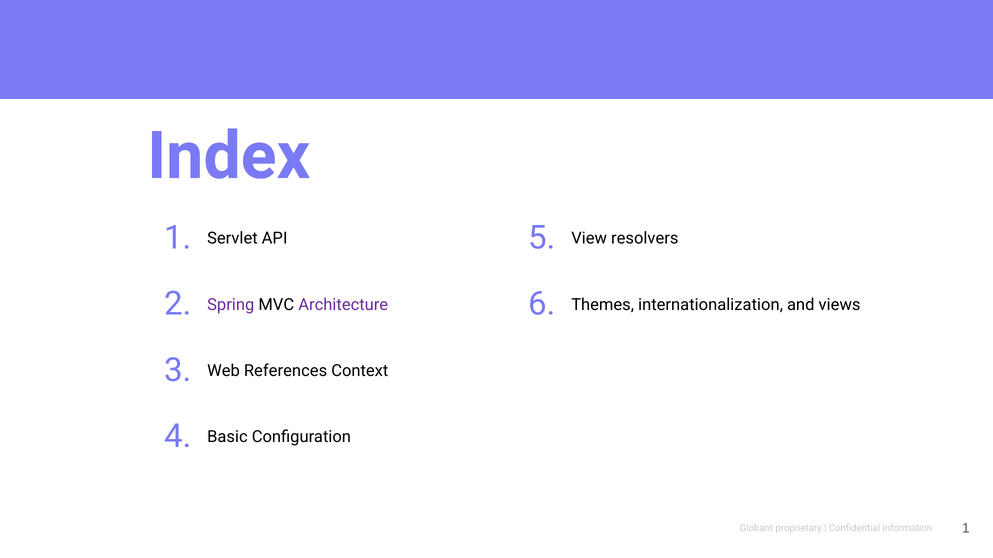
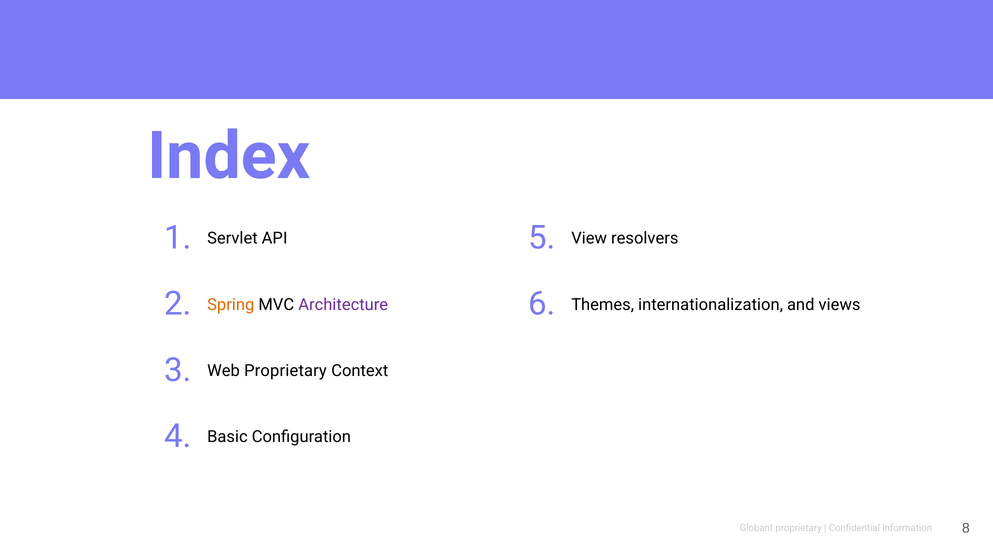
Spring colour: purple -> orange
Web References: References -> Proprietary
information 1: 1 -> 8
